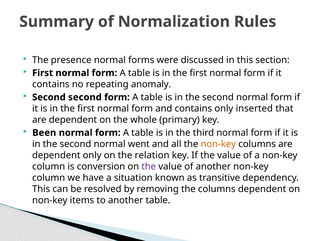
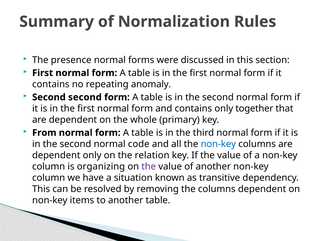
inserted: inserted -> together
Been: Been -> From
went: went -> code
non-key at (218, 144) colour: orange -> blue
conversion: conversion -> organizing
